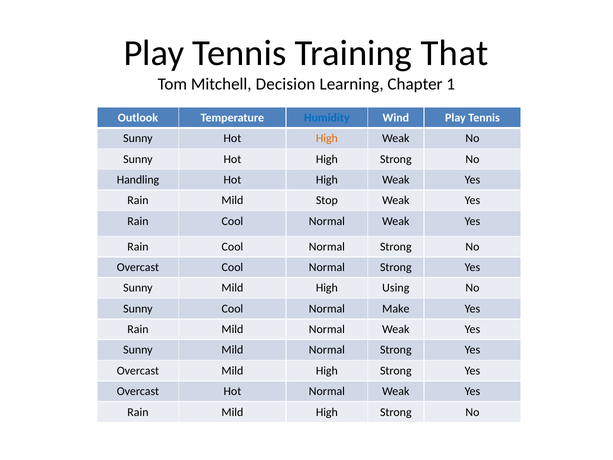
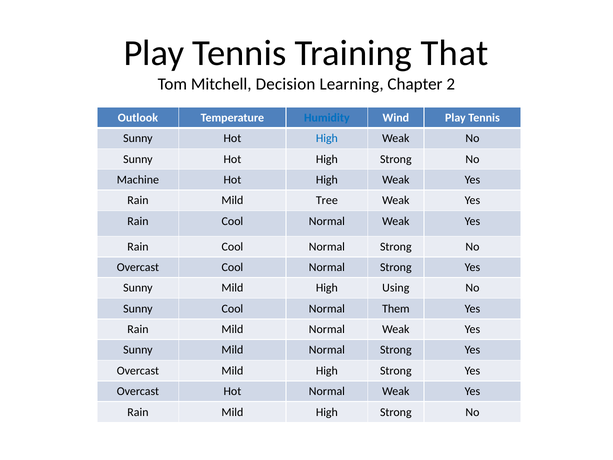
1: 1 -> 2
High at (327, 138) colour: orange -> blue
Handling: Handling -> Machine
Stop: Stop -> Tree
Make: Make -> Them
